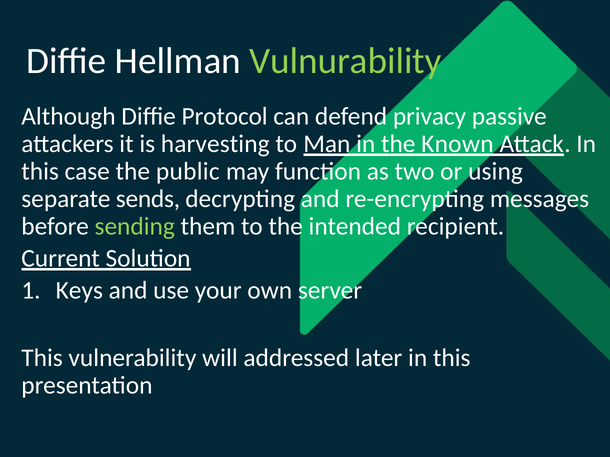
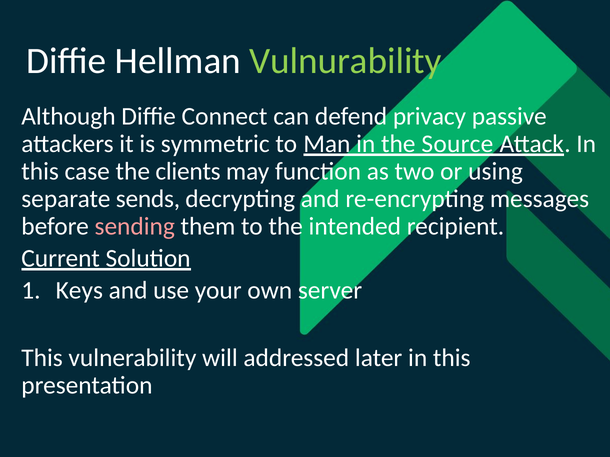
Protocol: Protocol -> Connect
harvesting: harvesting -> symmetric
Known: Known -> Source
public: public -> clients
sending colour: light green -> pink
